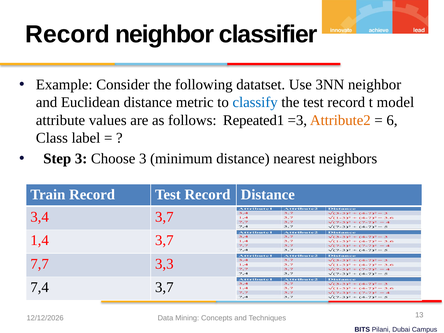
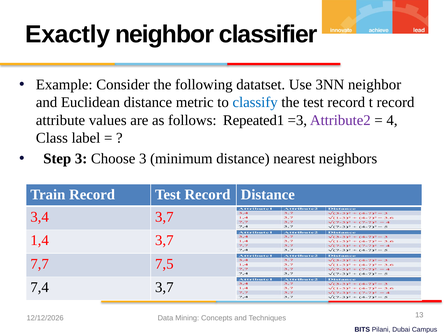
Record at (68, 34): Record -> Exactly
t model: model -> record
Attribute2 colour: orange -> purple
6: 6 -> 4
3,3: 3,3 -> 7,5
